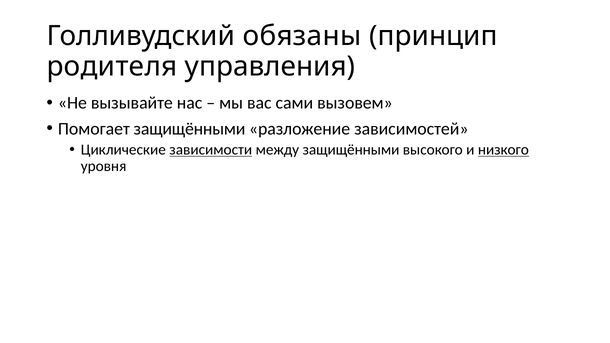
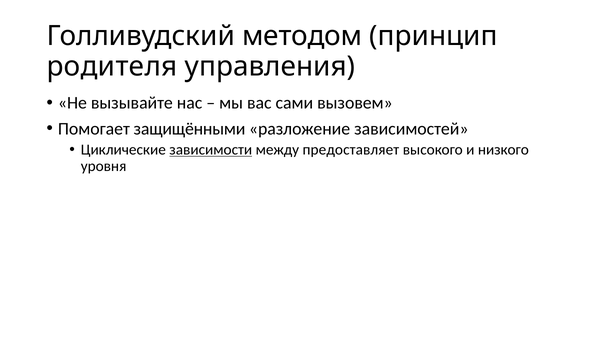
обязаны: обязаны -> методом
между защищёнными: защищёнными -> предоставляет
низкого underline: present -> none
